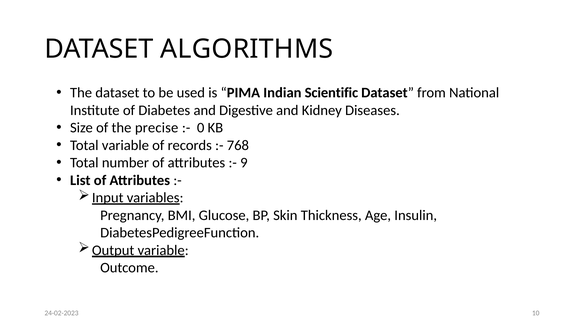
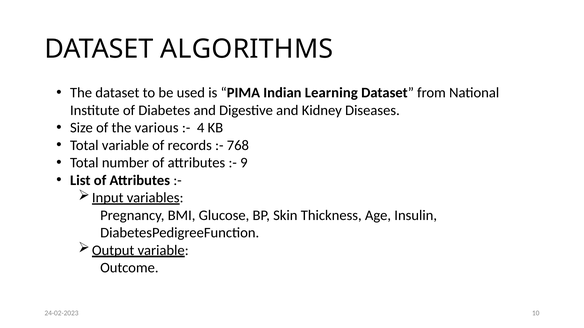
Scientific: Scientific -> Learning
precise: precise -> various
0: 0 -> 4
